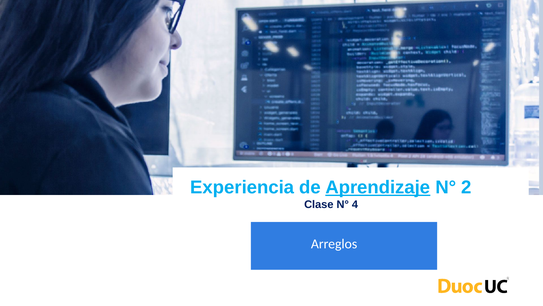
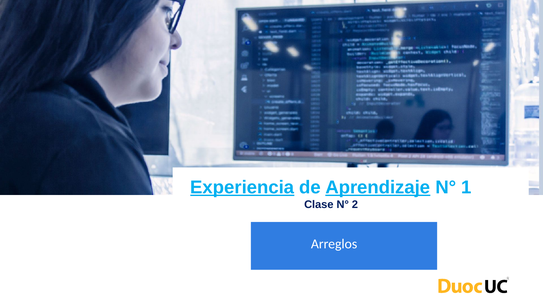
Experiencia underline: none -> present
2: 2 -> 1
4: 4 -> 2
